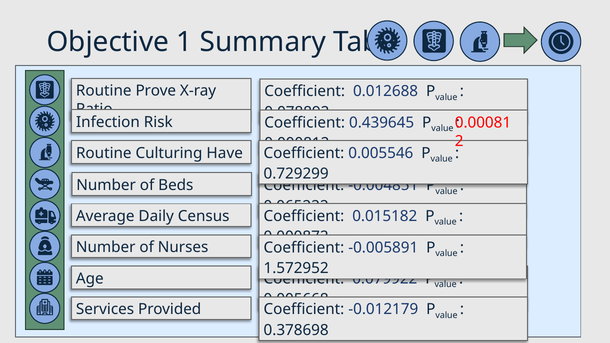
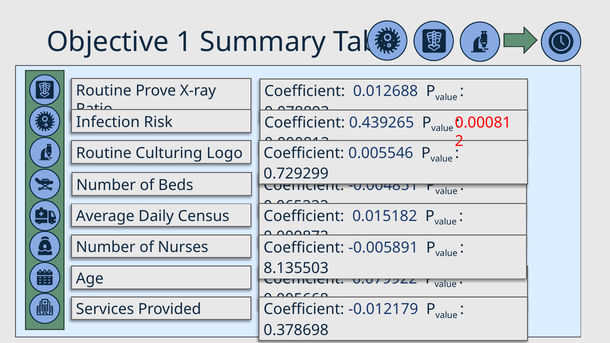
0.439645: 0.439645 -> 0.439265
Have: Have -> Logo
1.572952: 1.572952 -> 8.135503
